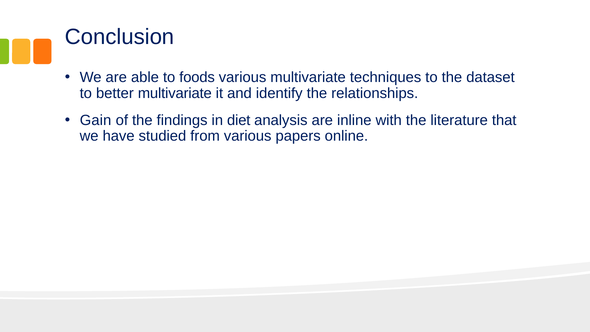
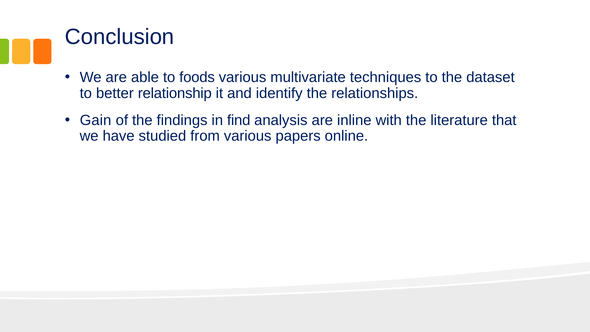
better multivariate: multivariate -> relationship
diet: diet -> find
